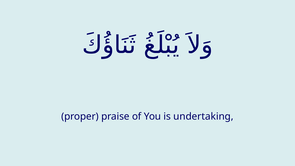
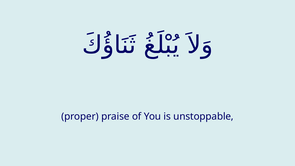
undertaking: undertaking -> unstoppable
